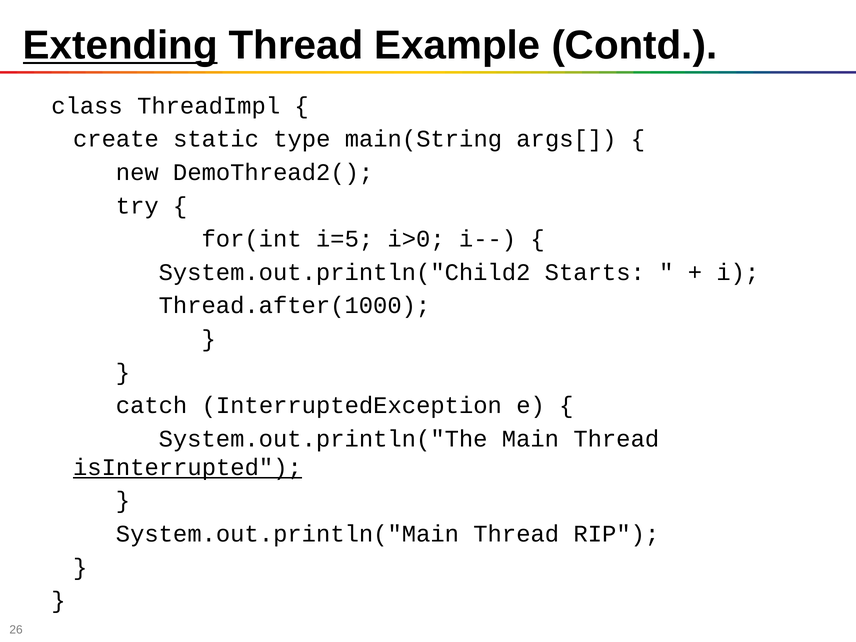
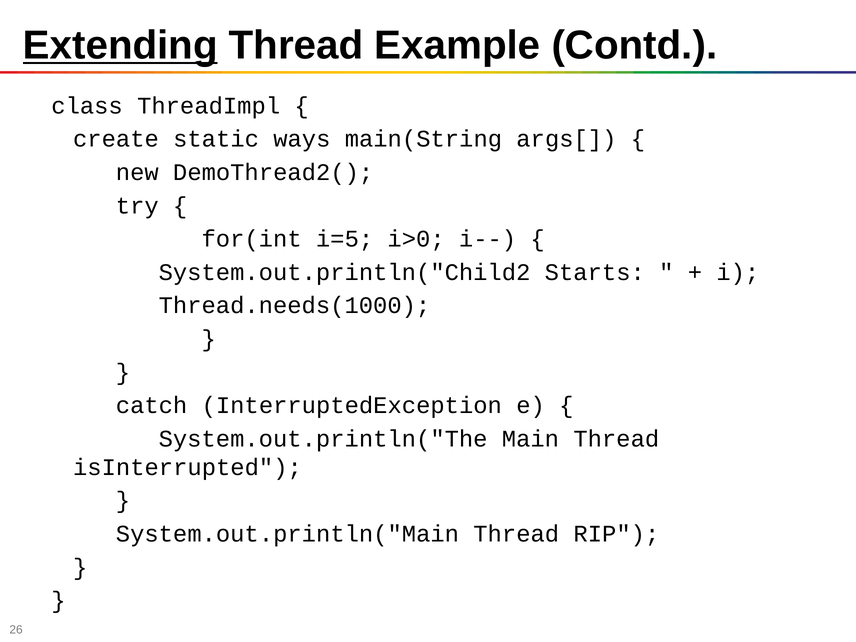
type: type -> ways
Thread.after(1000: Thread.after(1000 -> Thread.needs(1000
isInterrupted underline: present -> none
